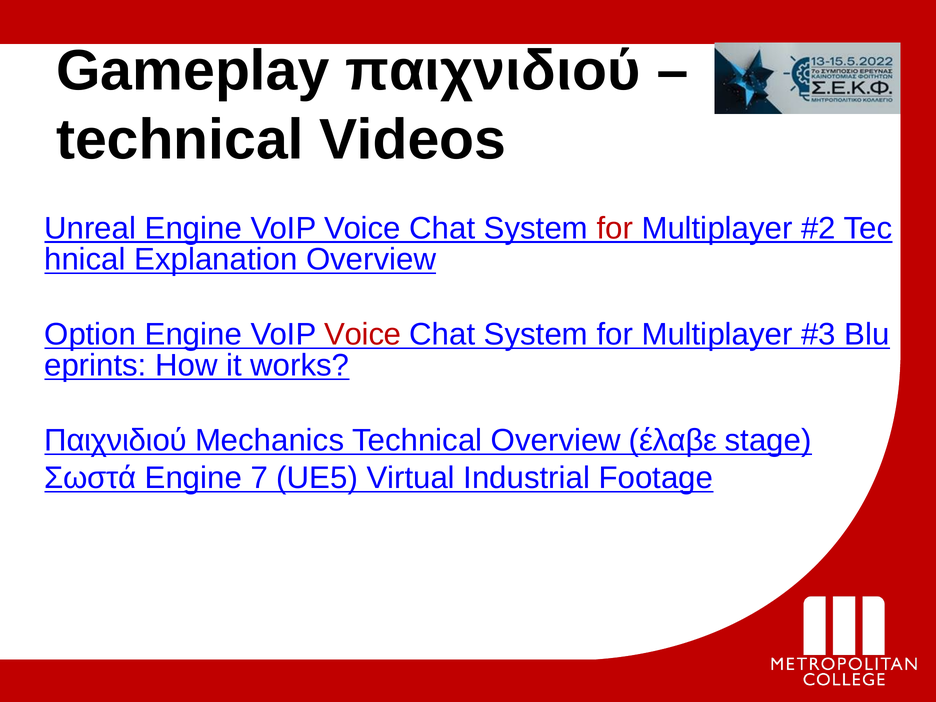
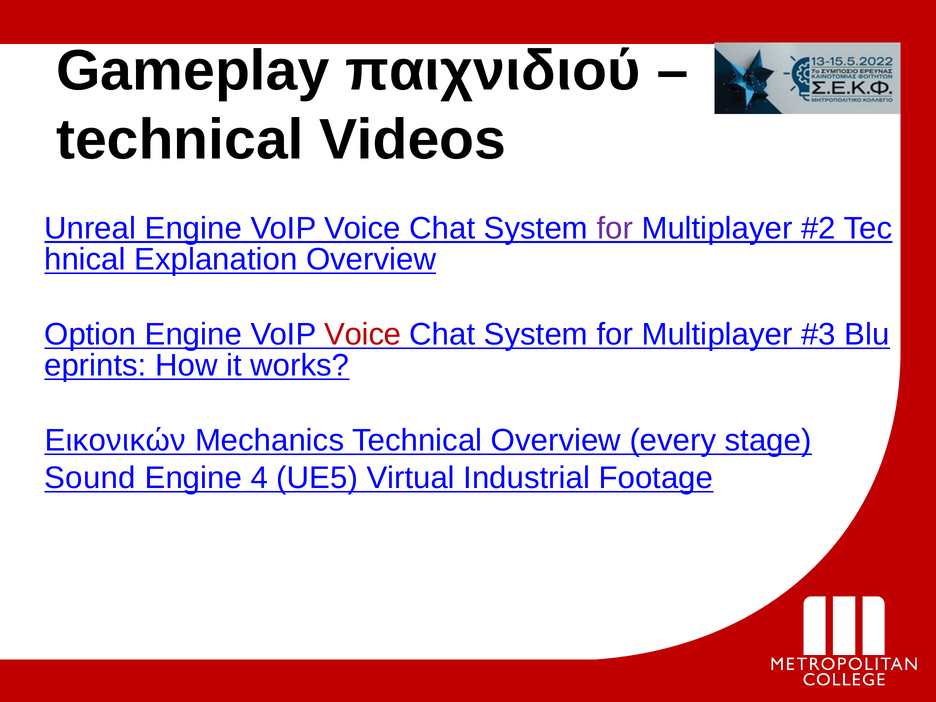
for at (615, 228) colour: red -> purple
Παιχνιδιού at (115, 441): Παιχνιδιού -> Εικονικών
έλαβε: έλαβε -> every
Σωστά: Σωστά -> Sound
7: 7 -> 4
